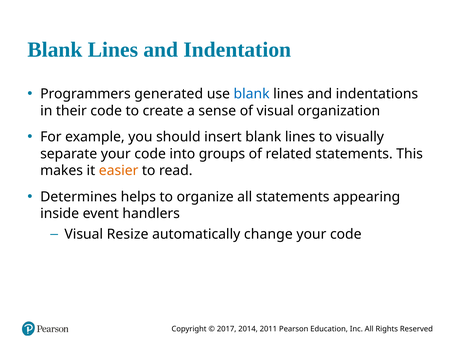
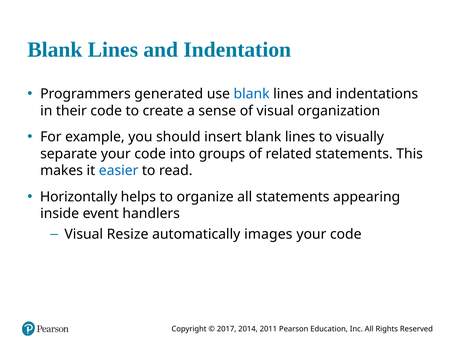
easier colour: orange -> blue
Determines: Determines -> Horizontally
change: change -> images
